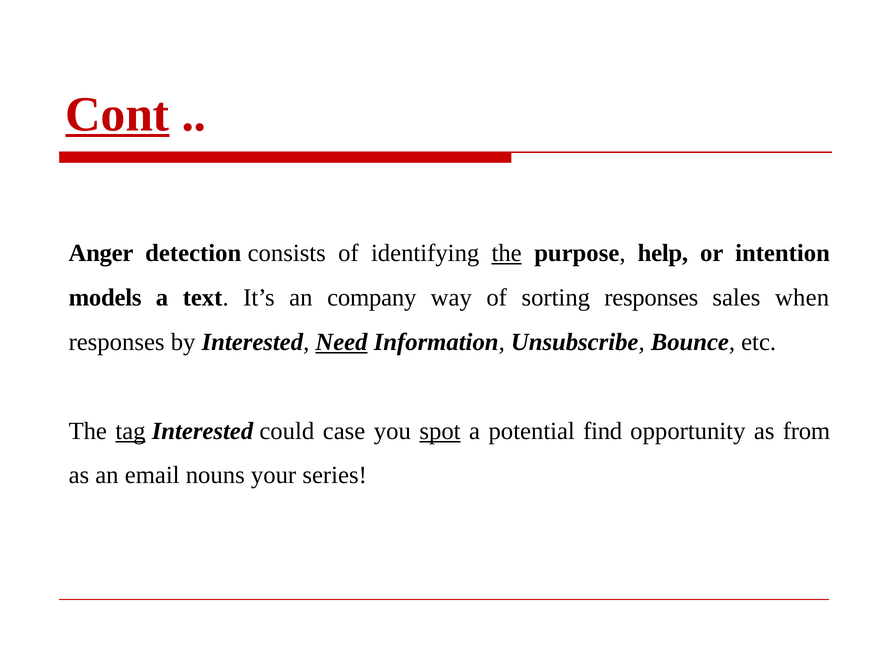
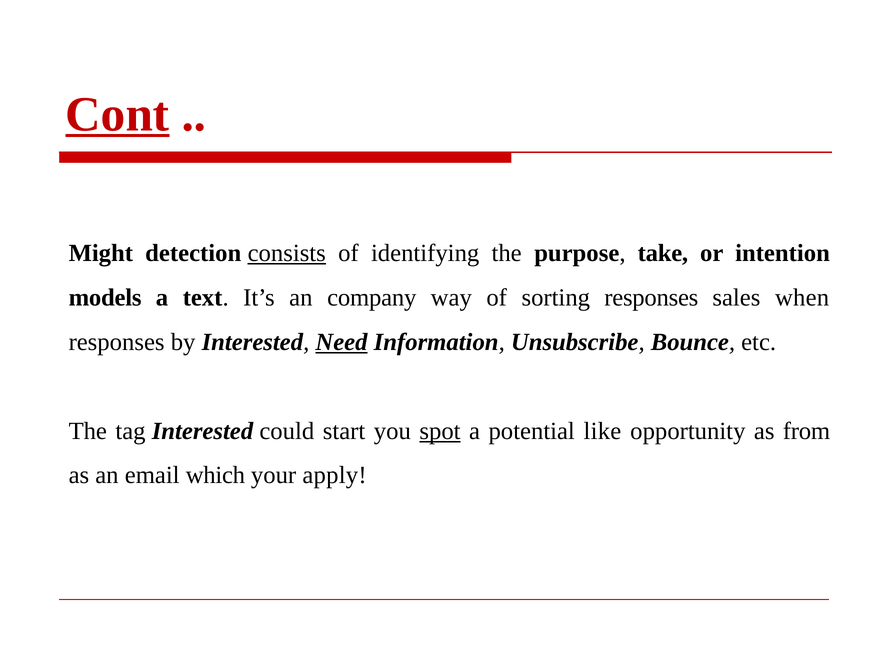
Anger: Anger -> Might
consists underline: none -> present
the at (507, 253) underline: present -> none
help: help -> take
tag underline: present -> none
case: case -> start
find: find -> like
nouns: nouns -> which
series: series -> apply
